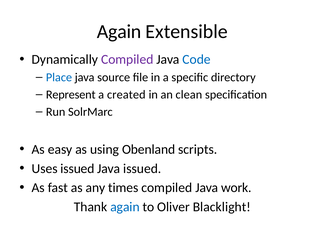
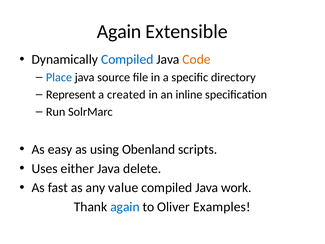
Compiled at (127, 59) colour: purple -> blue
Code colour: blue -> orange
clean: clean -> inline
Uses issued: issued -> either
Java issued: issued -> delete
times: times -> value
Blacklight: Blacklight -> Examples
